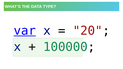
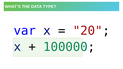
var underline: present -> none
